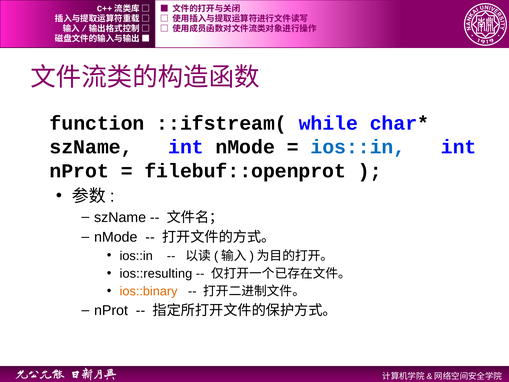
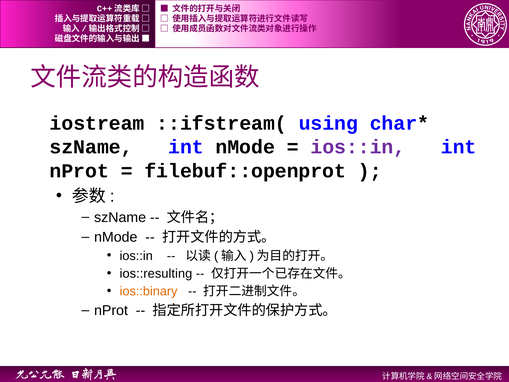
function: function -> iostream
while: while -> using
ios::in at (358, 147) colour: blue -> purple
